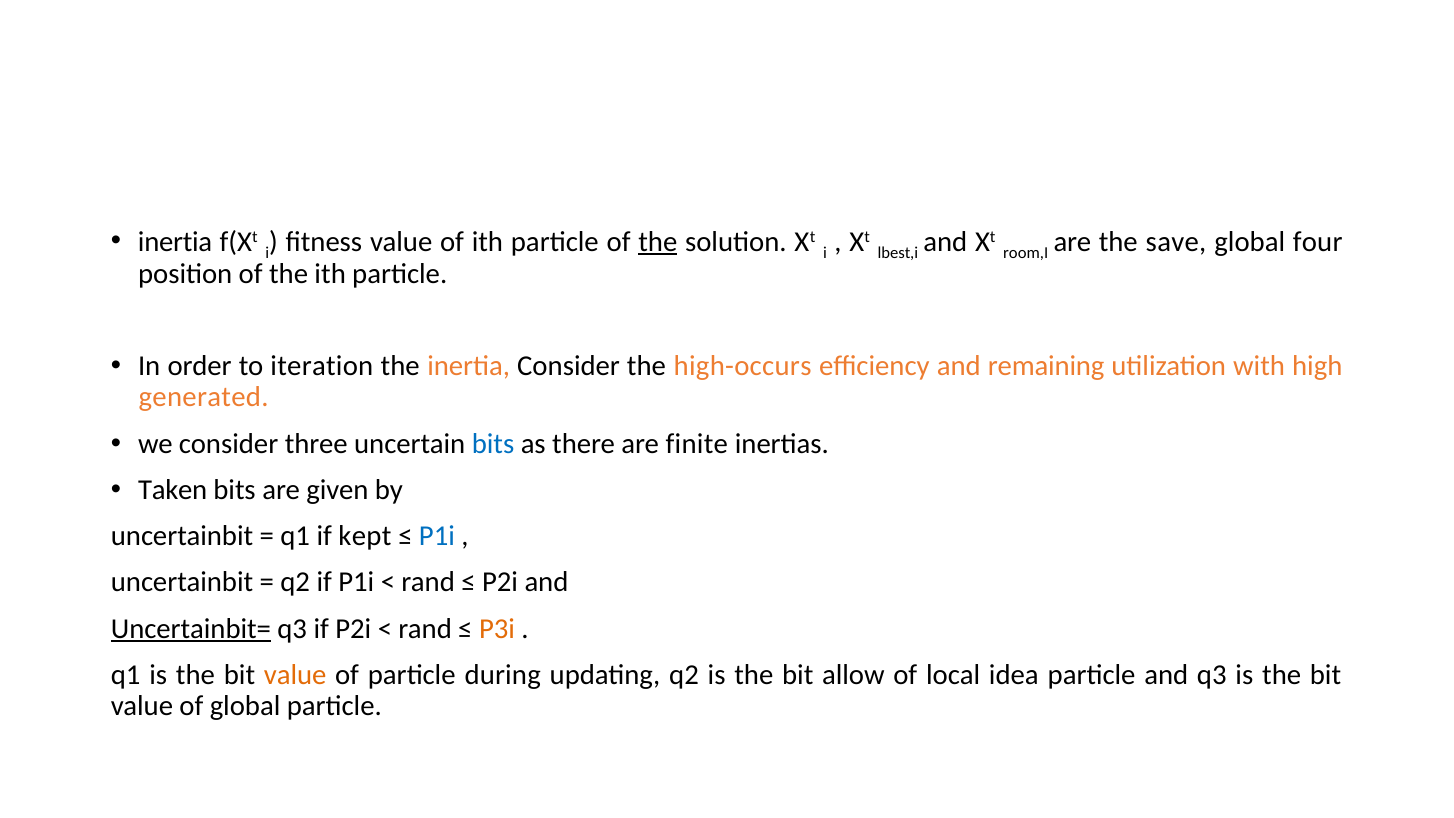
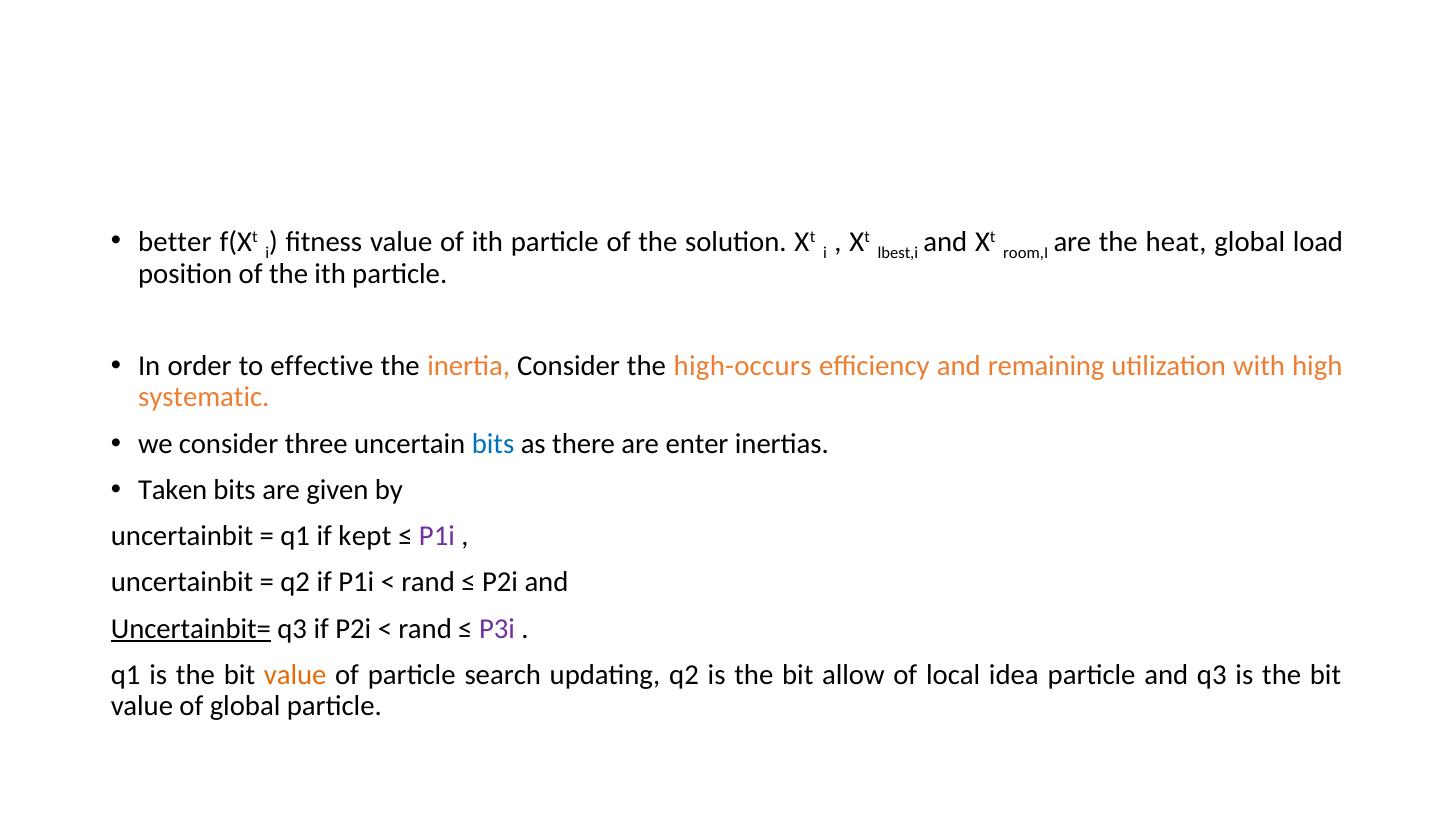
inertia at (175, 242): inertia -> better
the at (658, 242) underline: present -> none
save: save -> heat
four: four -> load
iteration: iteration -> effective
generated: generated -> systematic
finite: finite -> enter
P1i at (437, 536) colour: blue -> purple
P3i colour: orange -> purple
during: during -> search
